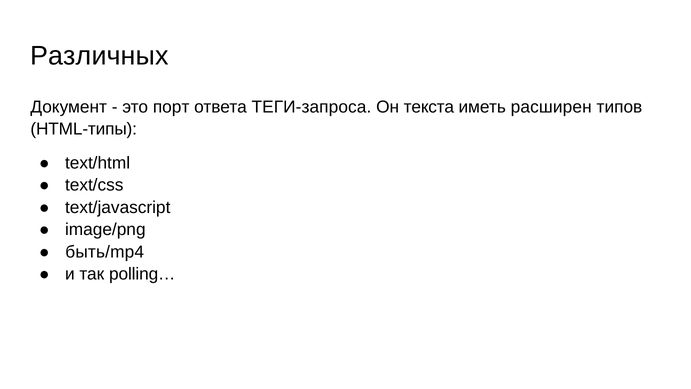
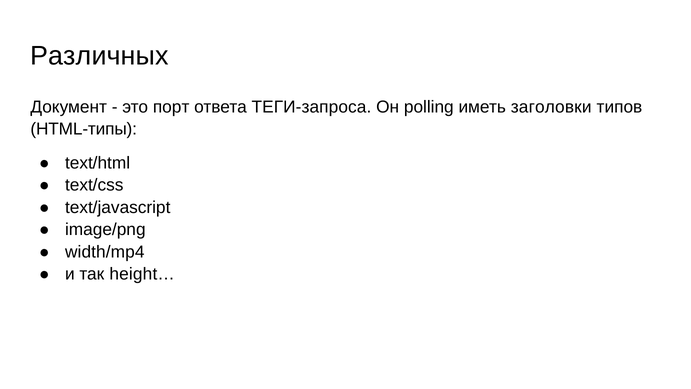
текста: текста -> polling
расширен: расширен -> заголовки
быть/mp4: быть/mp4 -> width/mp4
polling…: polling… -> height…
